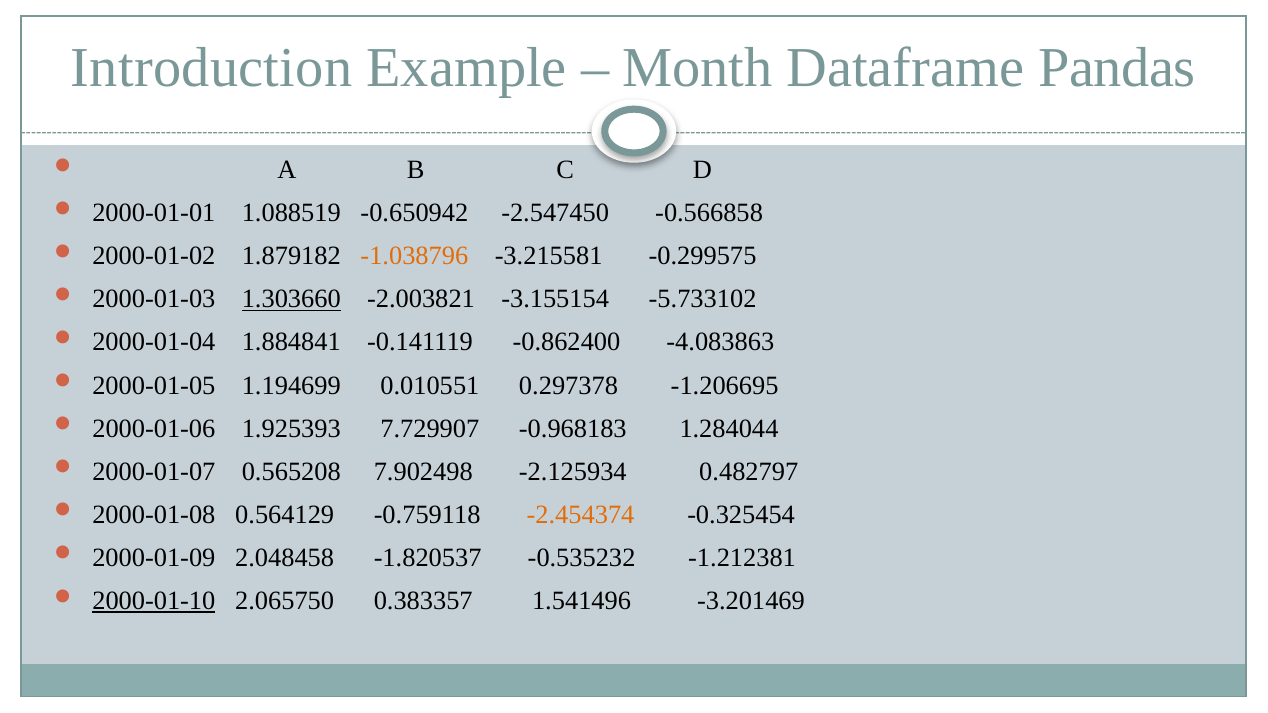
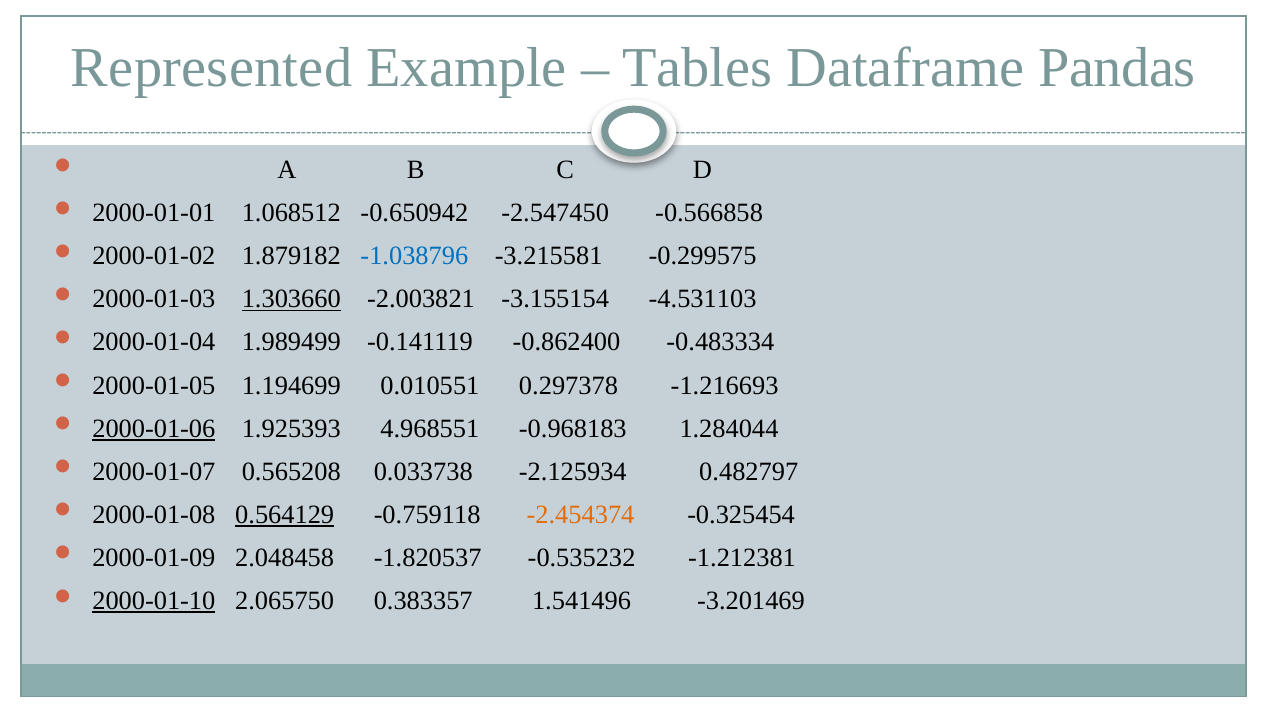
Introduction: Introduction -> Represented
Month: Month -> Tables
1.088519: 1.088519 -> 1.068512
-1.038796 colour: orange -> blue
-5.733102: -5.733102 -> -4.531103
1.884841: 1.884841 -> 1.989499
-4.083863: -4.083863 -> -0.483334
-1.206695: -1.206695 -> -1.216693
2000-01-06 underline: none -> present
7.729907: 7.729907 -> 4.968551
7.902498: 7.902498 -> 0.033738
0.564129 underline: none -> present
